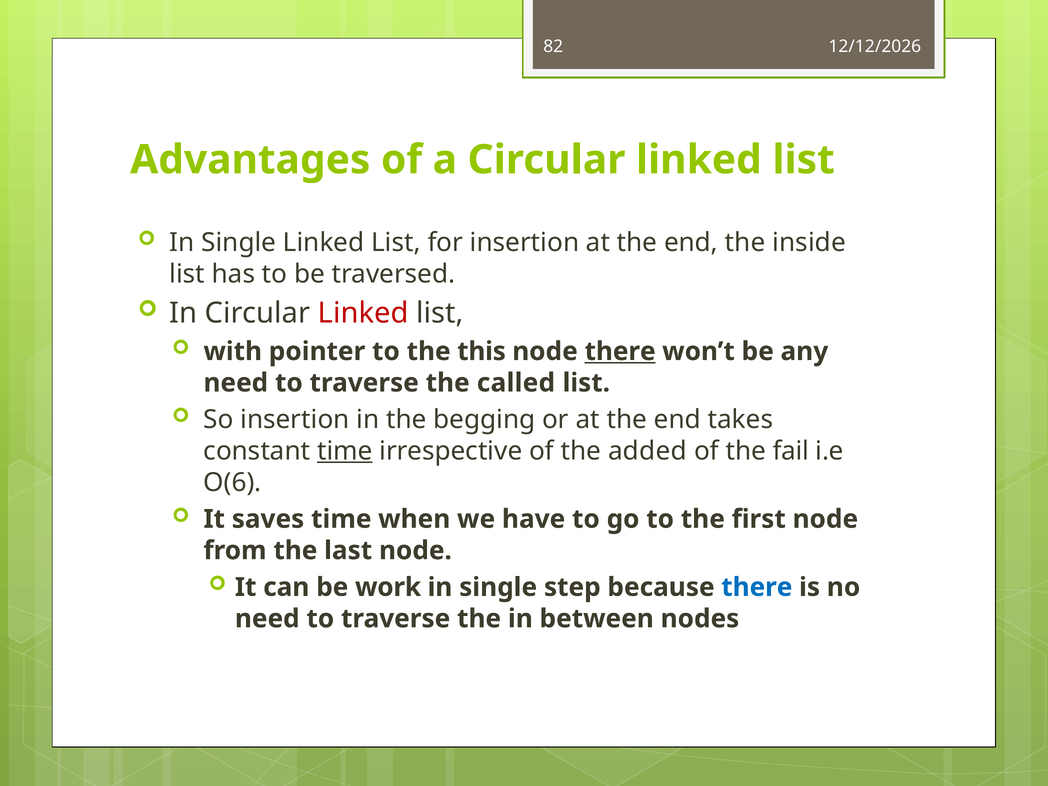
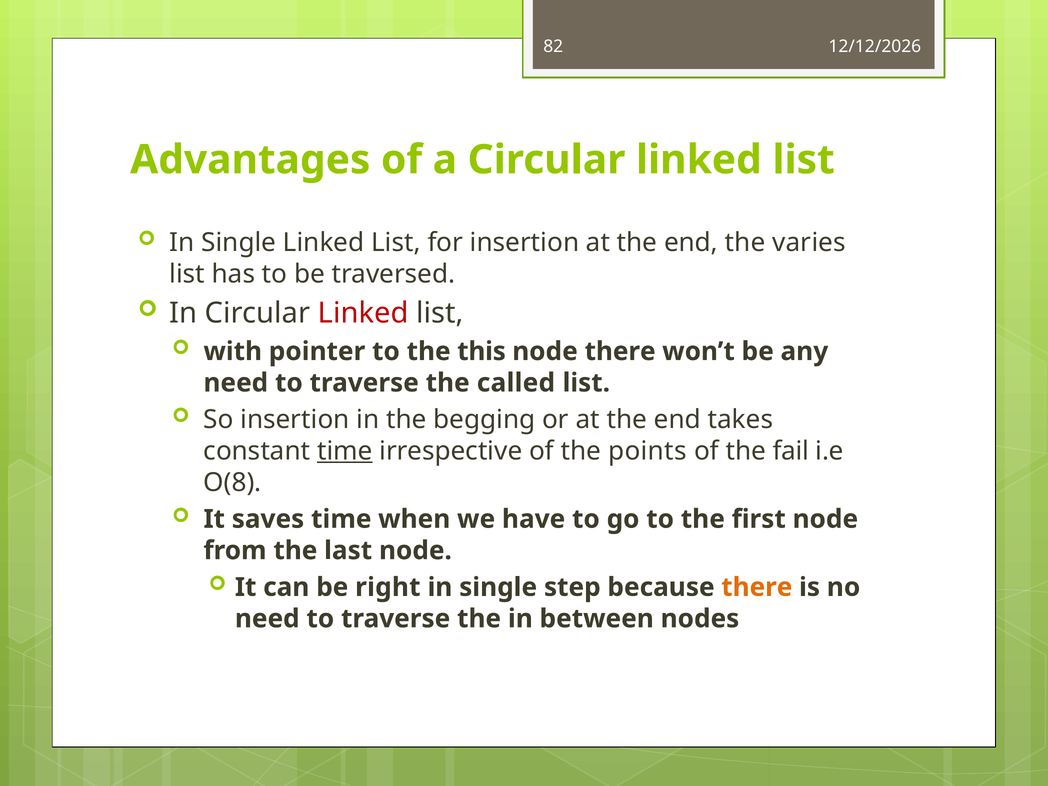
inside: inside -> varies
there at (620, 351) underline: present -> none
added: added -> points
O(6: O(6 -> O(8
work: work -> right
there at (757, 587) colour: blue -> orange
